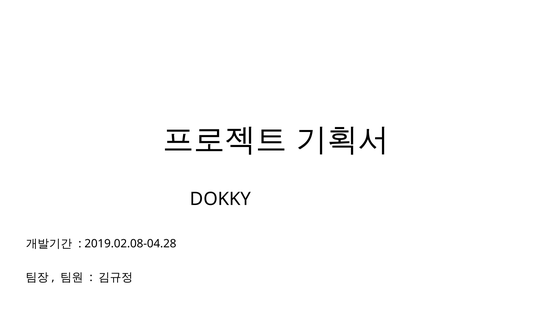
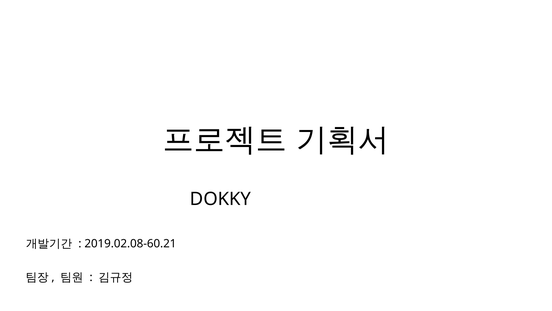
2019.02.08-04.28: 2019.02.08-04.28 -> 2019.02.08-60.21
